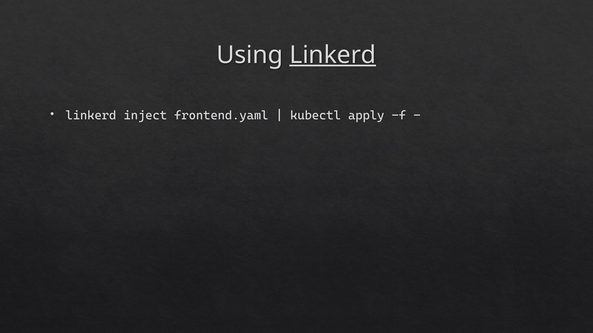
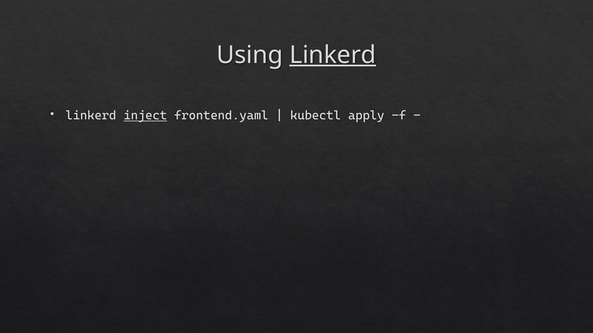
inject underline: none -> present
